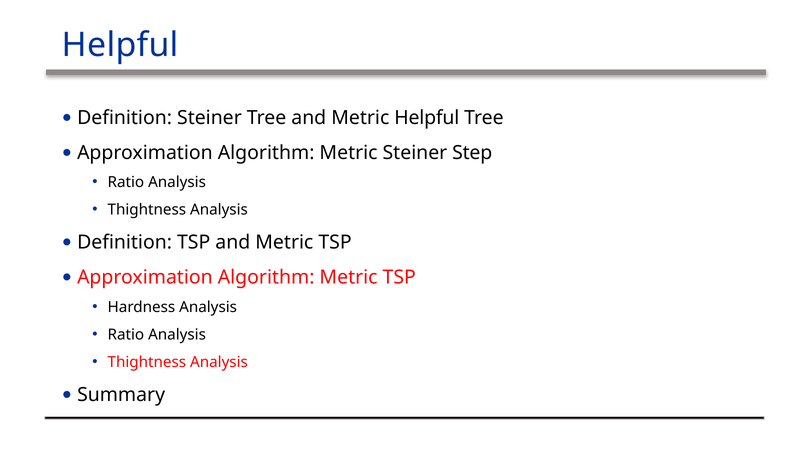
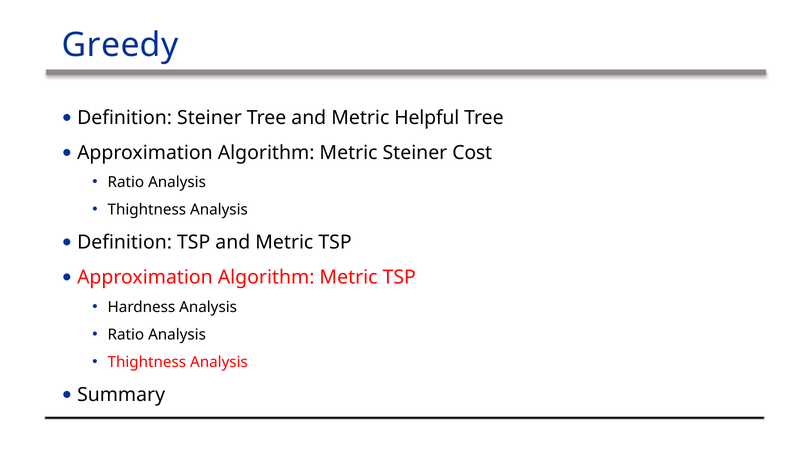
Helpful at (120, 45): Helpful -> Greedy
Step: Step -> Cost
